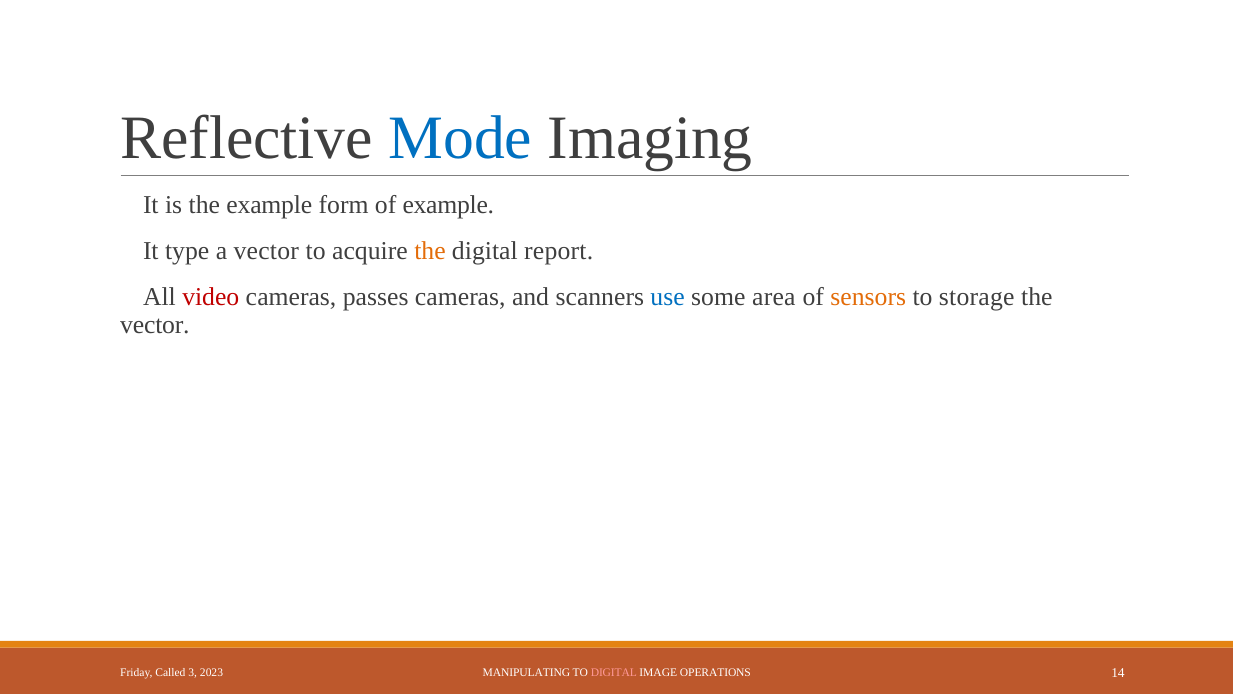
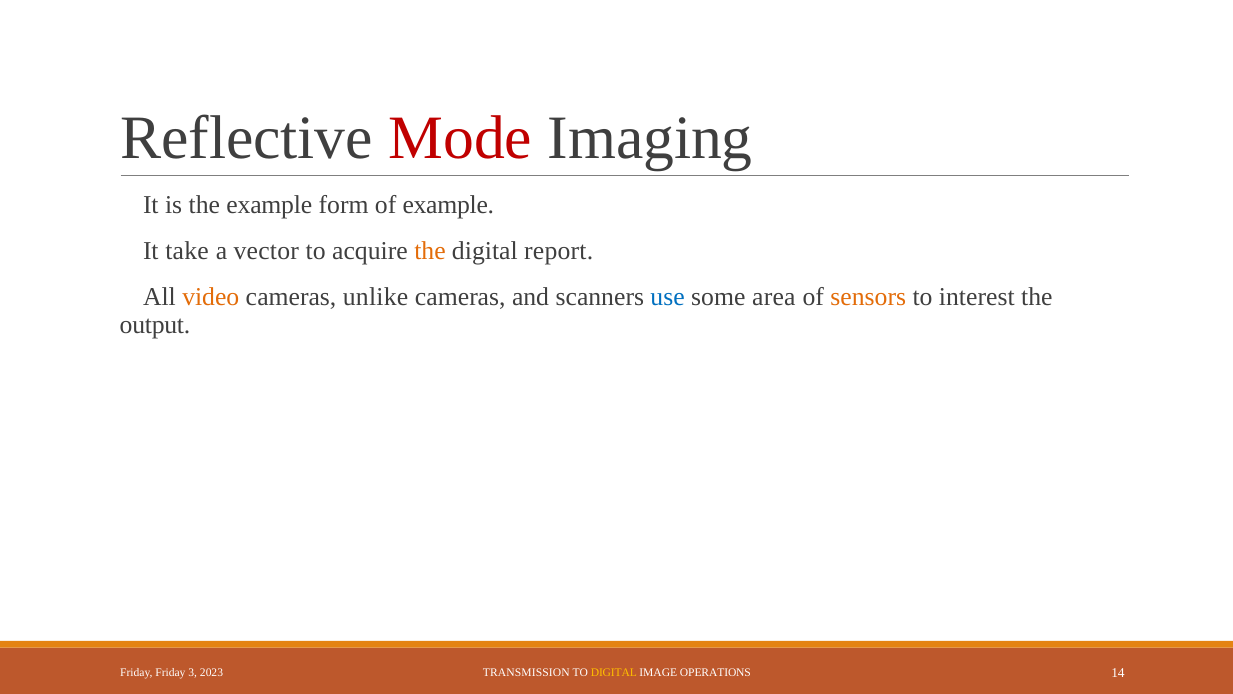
Mode colour: blue -> red
type: type -> take
video colour: red -> orange
passes: passes -> unlike
storage: storage -> interest
vector at (155, 324): vector -> output
Friday Called: Called -> Friday
MANIPULATING: MANIPULATING -> TRANSMISSION
DIGITAL at (614, 673) colour: pink -> yellow
